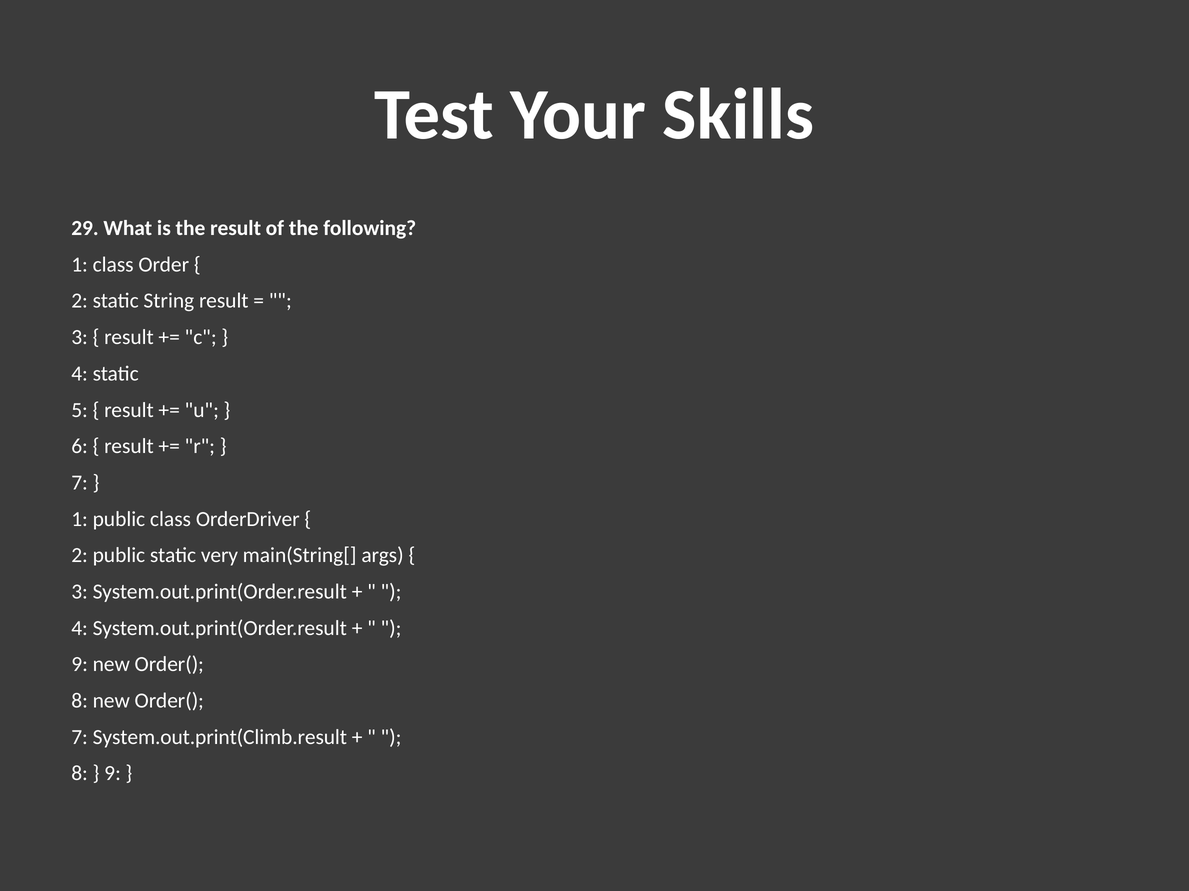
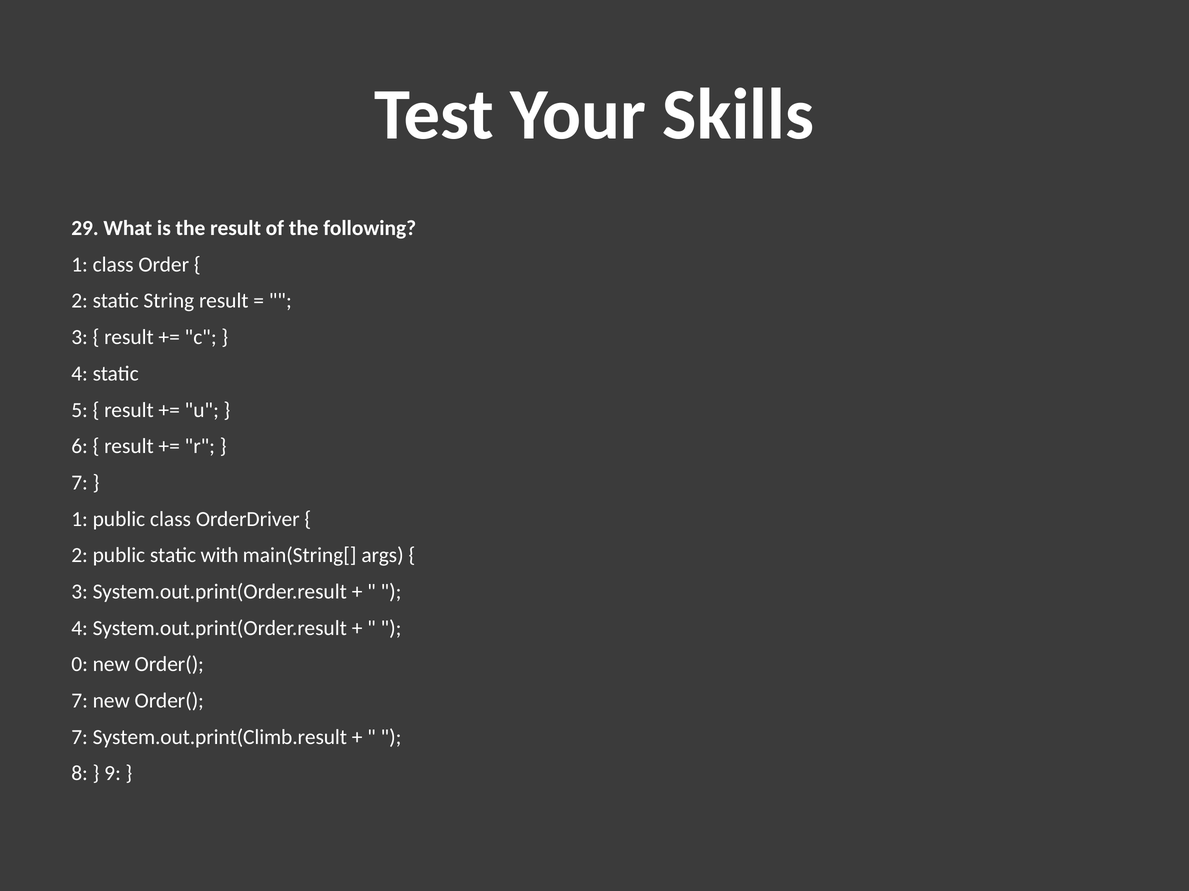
very: very -> with
9 at (80, 665): 9 -> 0
8 at (80, 701): 8 -> 7
